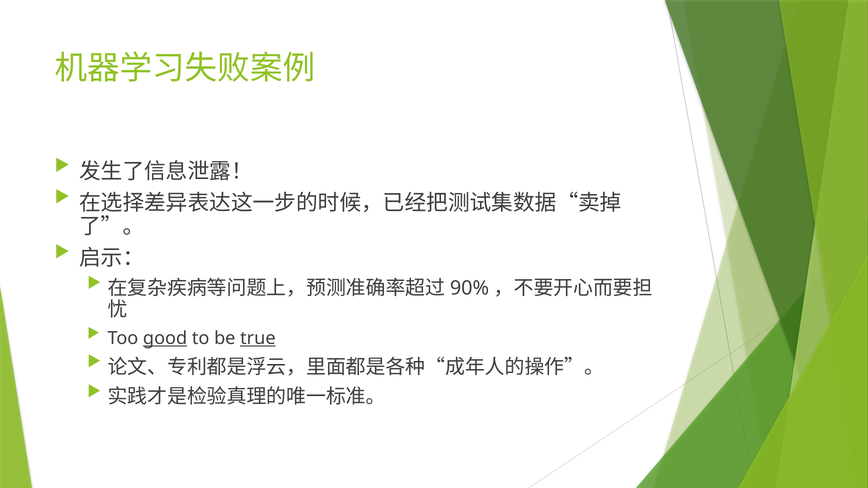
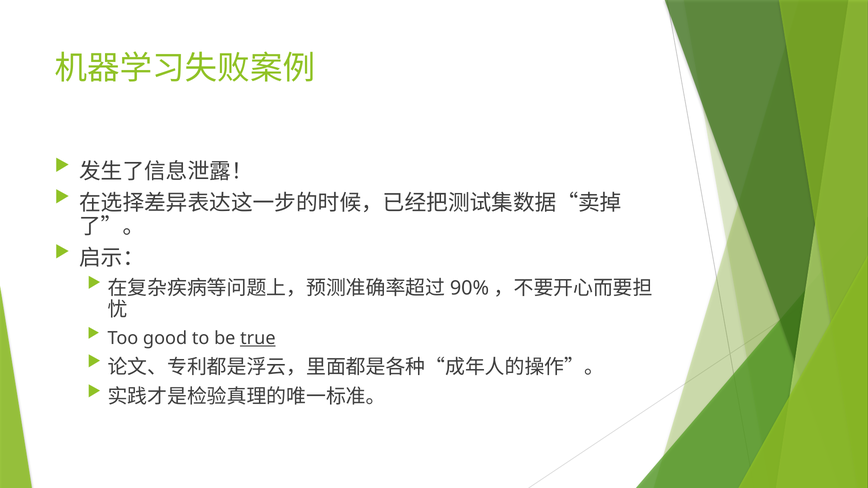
good underline: present -> none
